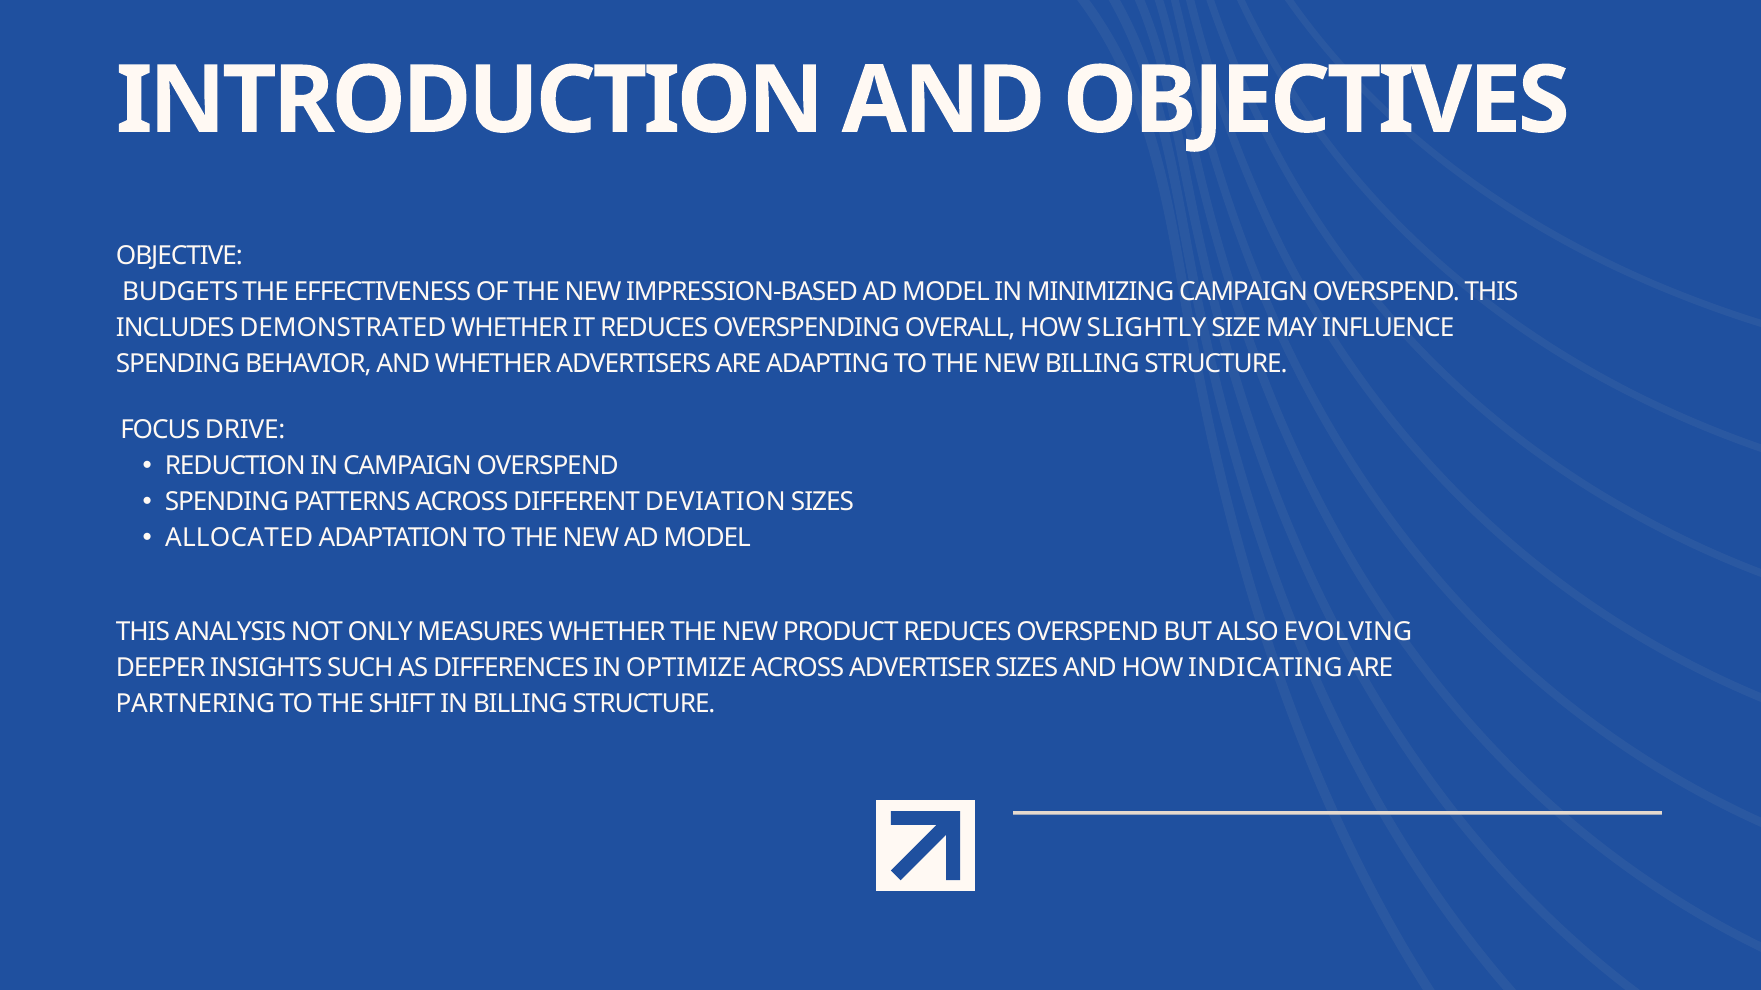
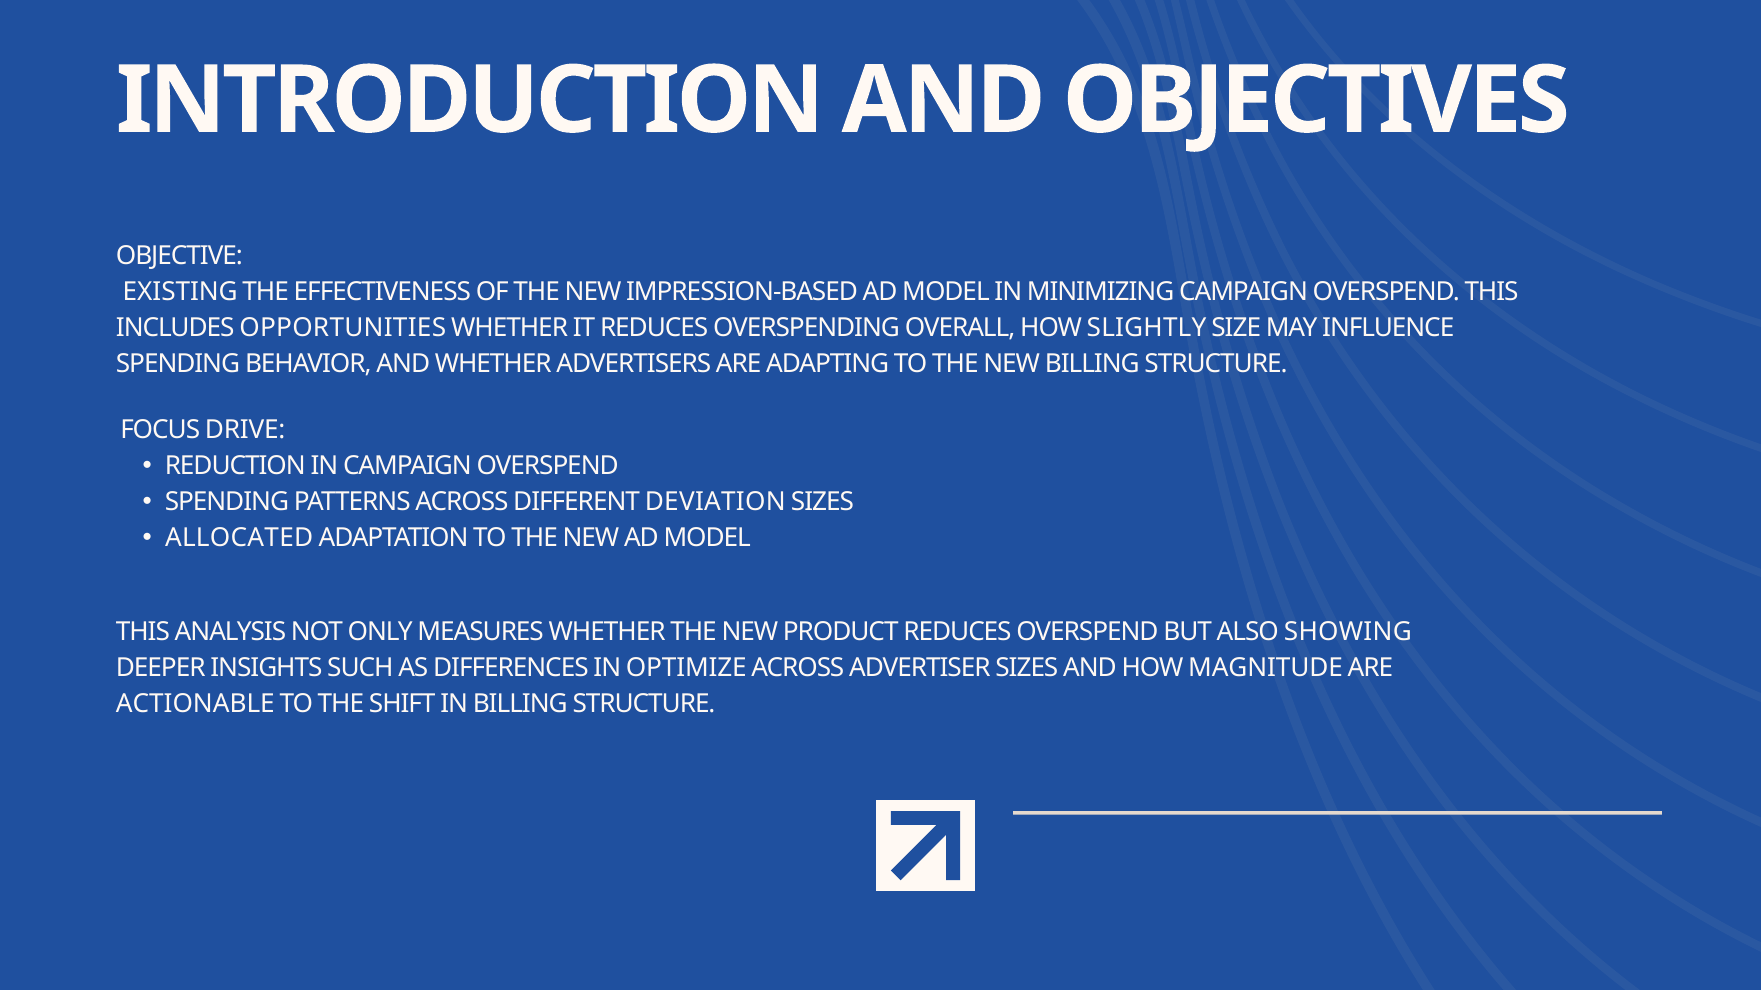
BUDGETS: BUDGETS -> EXISTING
DEMONSTRATED: DEMONSTRATED -> OPPORTUNITIES
EVOLVING: EVOLVING -> SHOWING
INDICATING: INDICATING -> MAGNITUDE
PARTNERING: PARTNERING -> ACTIONABLE
